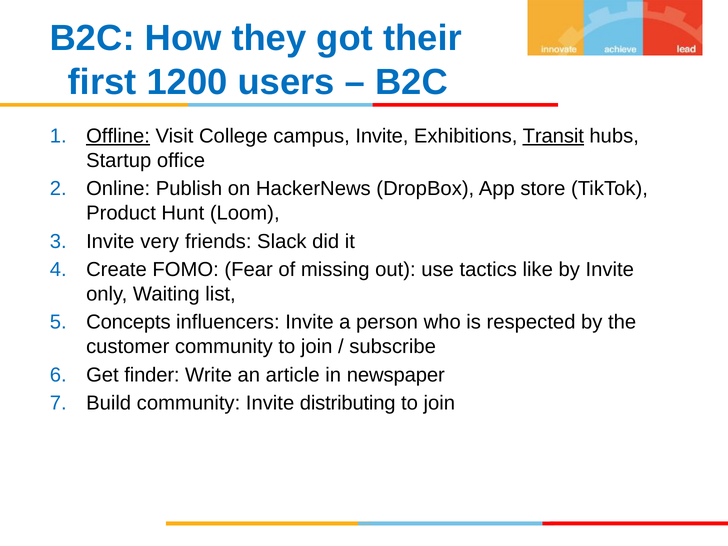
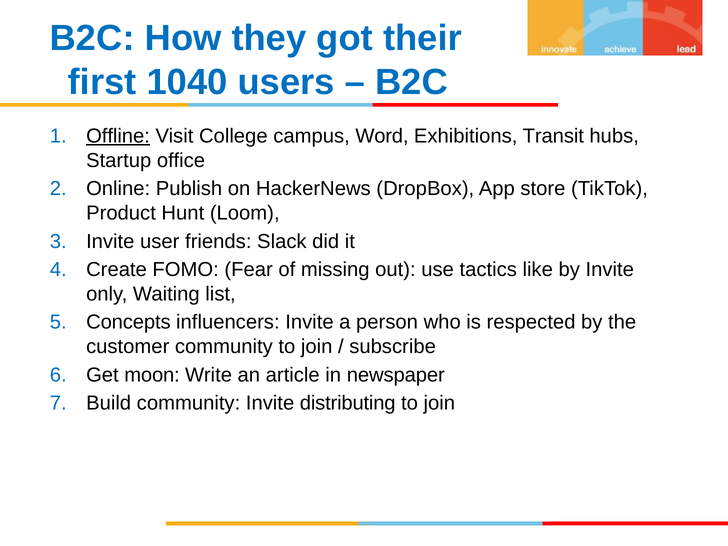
1200: 1200 -> 1040
campus Invite: Invite -> Word
Transit underline: present -> none
very: very -> user
finder: finder -> moon
